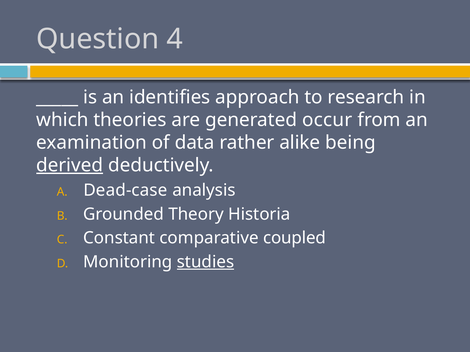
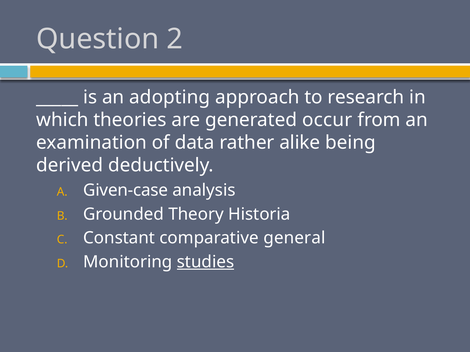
4: 4 -> 2
identifies: identifies -> adopting
derived underline: present -> none
Dead-case: Dead-case -> Given-case
coupled: coupled -> general
